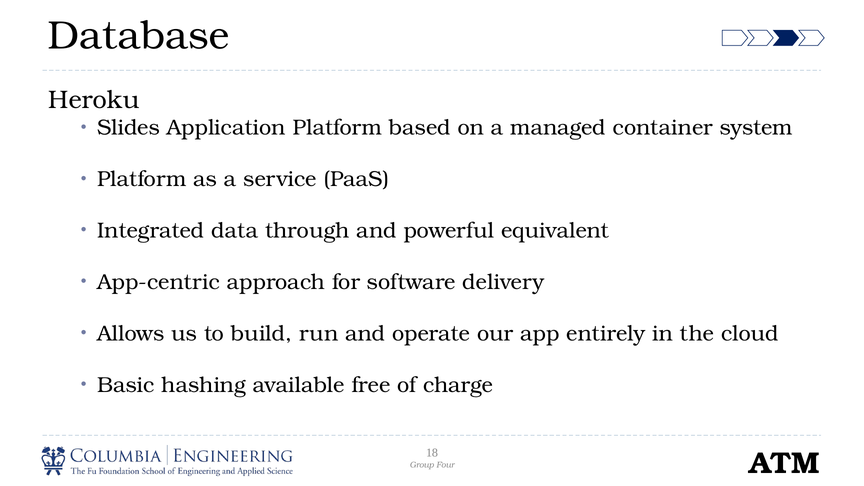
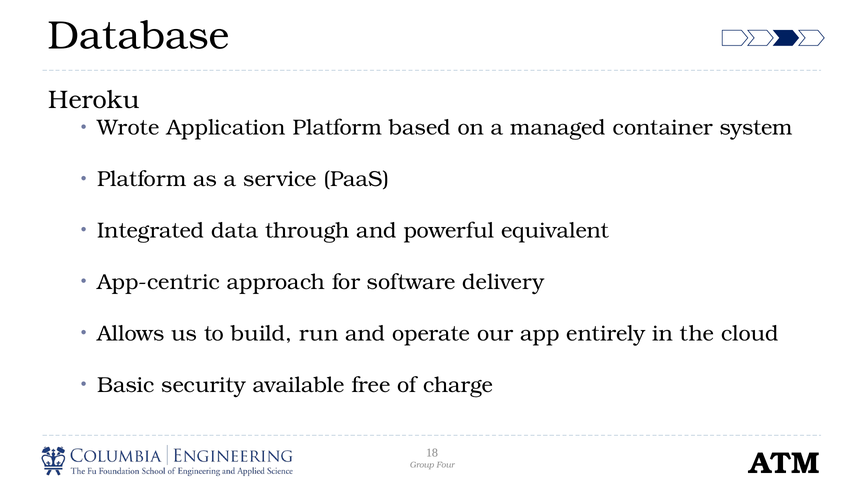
Slides: Slides -> Wrote
hashing: hashing -> security
